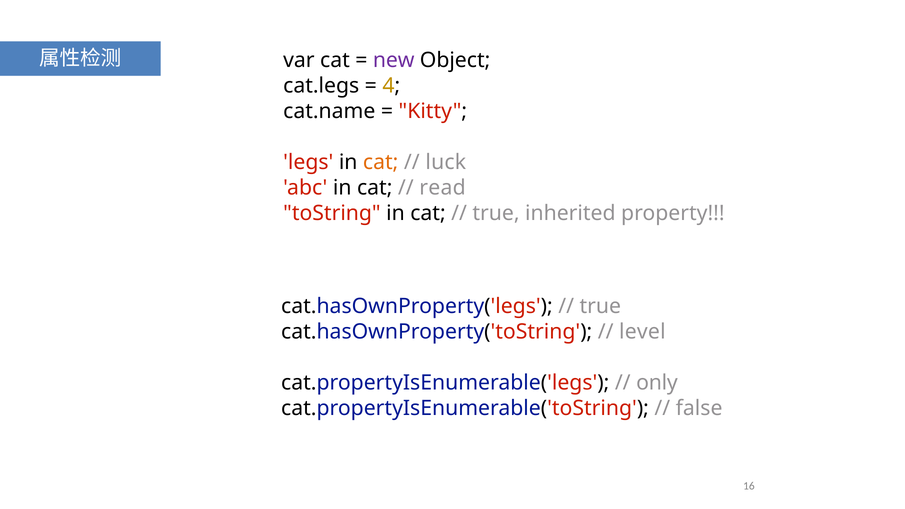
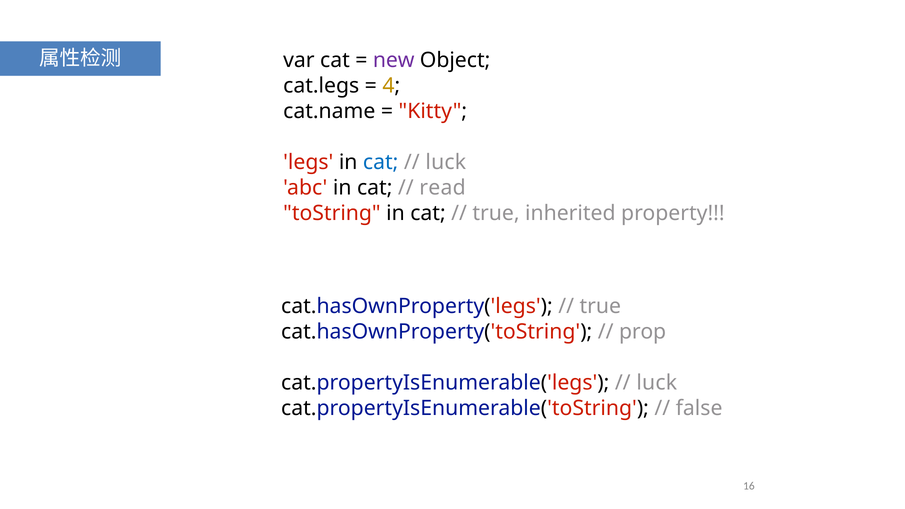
cat at (381, 162) colour: orange -> blue
level: level -> prop
only at (657, 383): only -> luck
